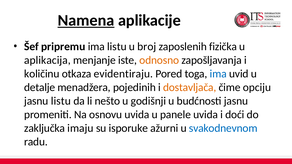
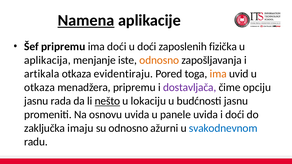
ima listu: listu -> doći
u broj: broj -> doći
količinu: količinu -> artikala
ima at (218, 74) colour: blue -> orange
detalje at (40, 88): detalje -> otkaza
menadžera pojedinih: pojedinih -> pripremu
dostavljača colour: orange -> purple
jasnu listu: listu -> rada
nešto underline: none -> present
godišnji: godišnji -> lokaciju
su isporuke: isporuke -> odnosno
